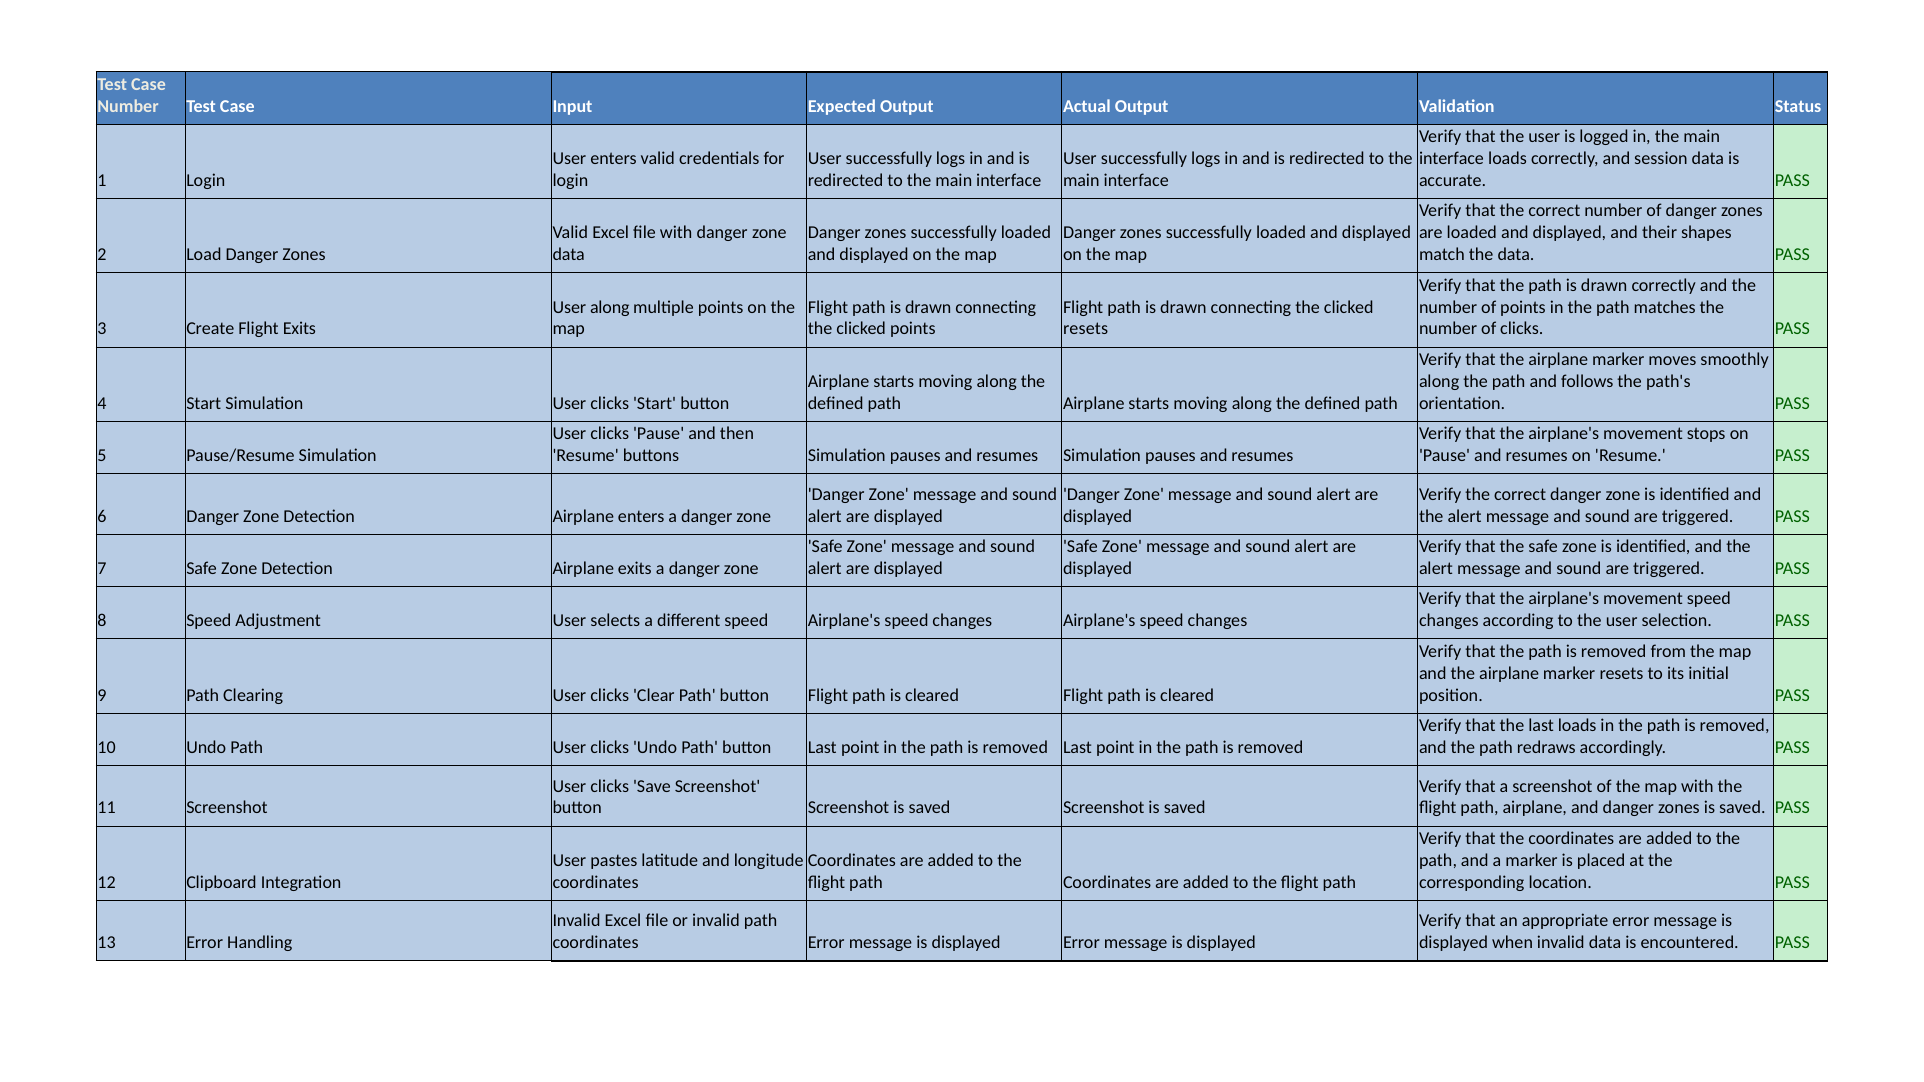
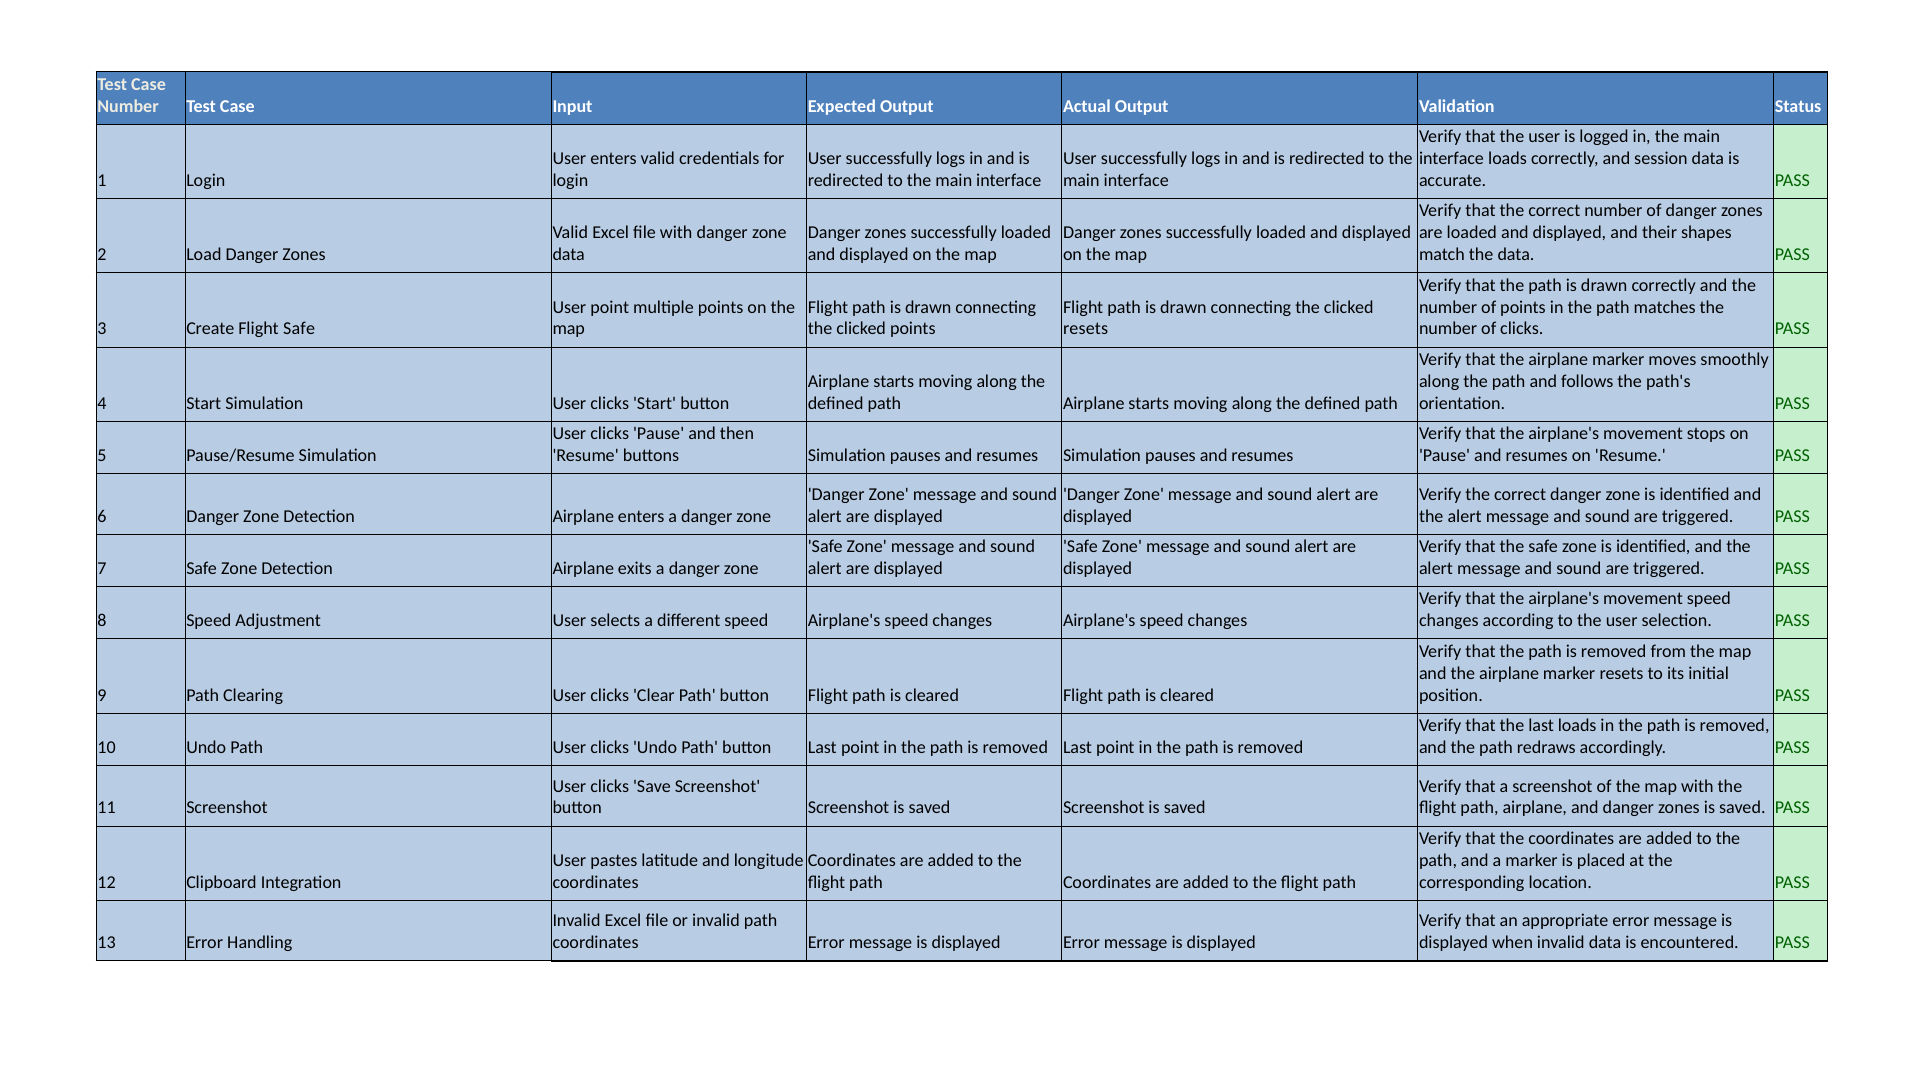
User along: along -> point
Flight Exits: Exits -> Safe
